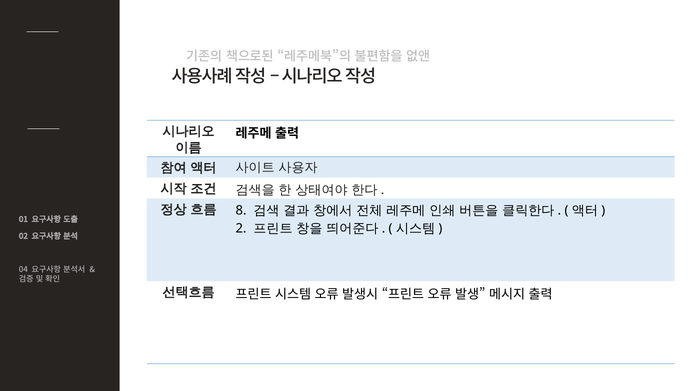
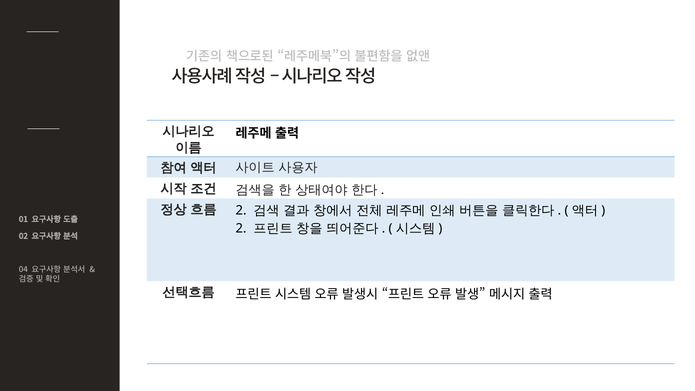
8 at (241, 211): 8 -> 2
